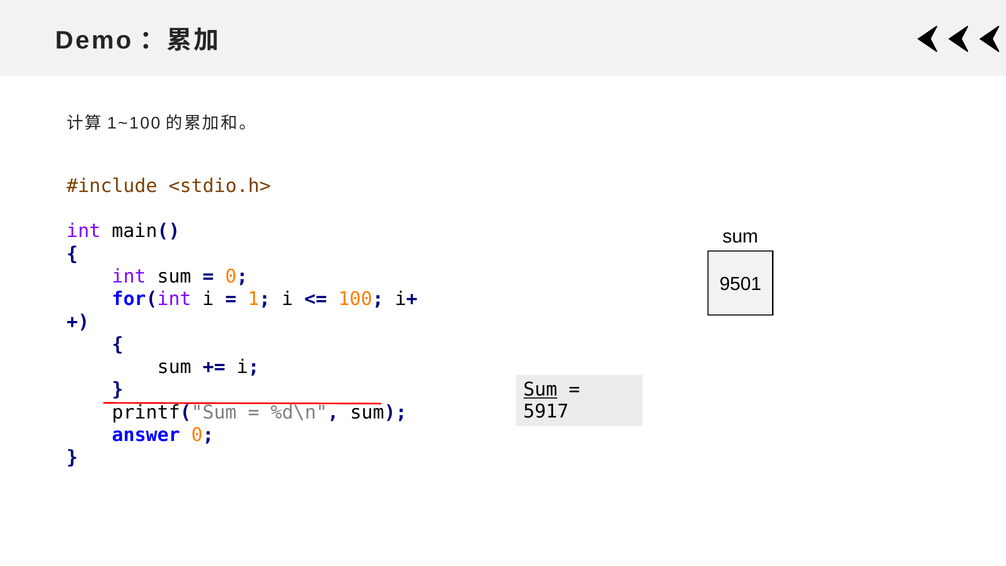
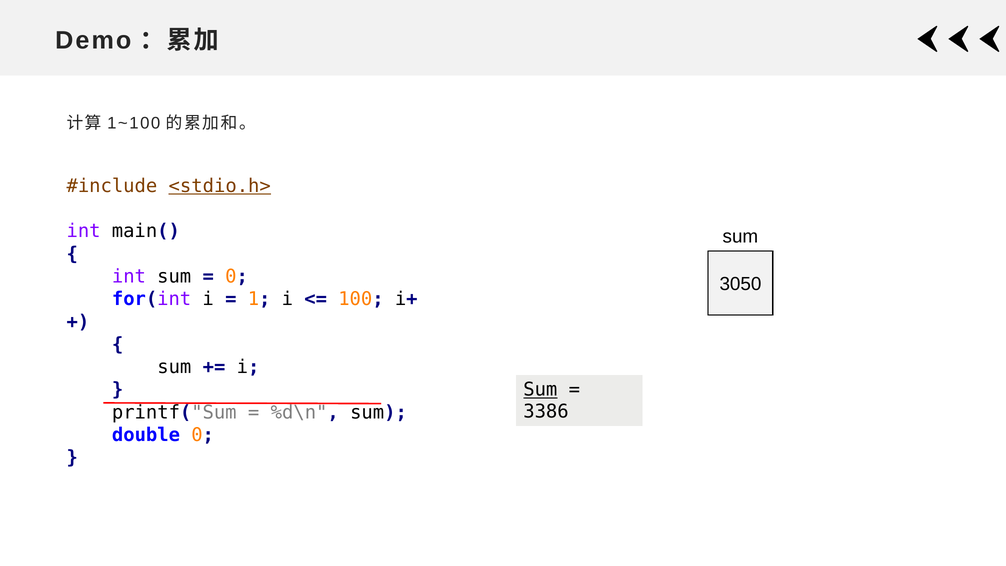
<stdio.h> underline: none -> present
9501: 9501 -> 3050
5917: 5917 -> 3386
answer: answer -> double
